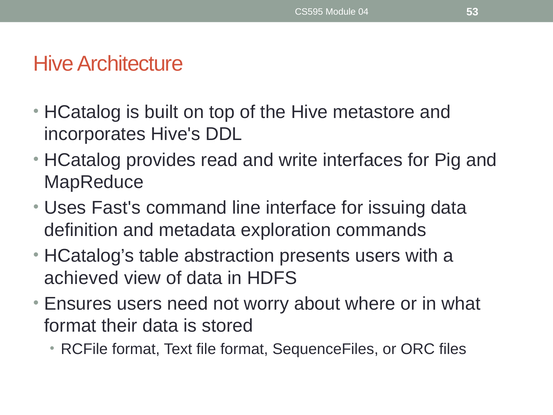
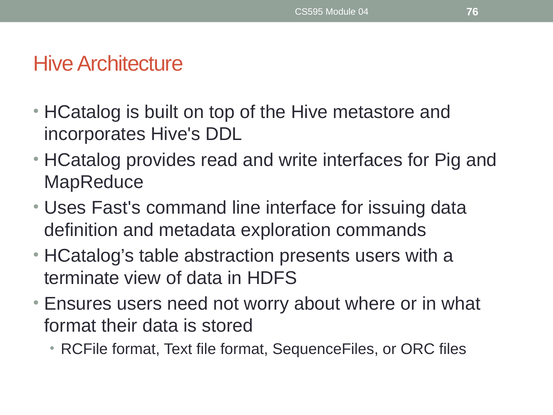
53: 53 -> 76
achieved: achieved -> terminate
